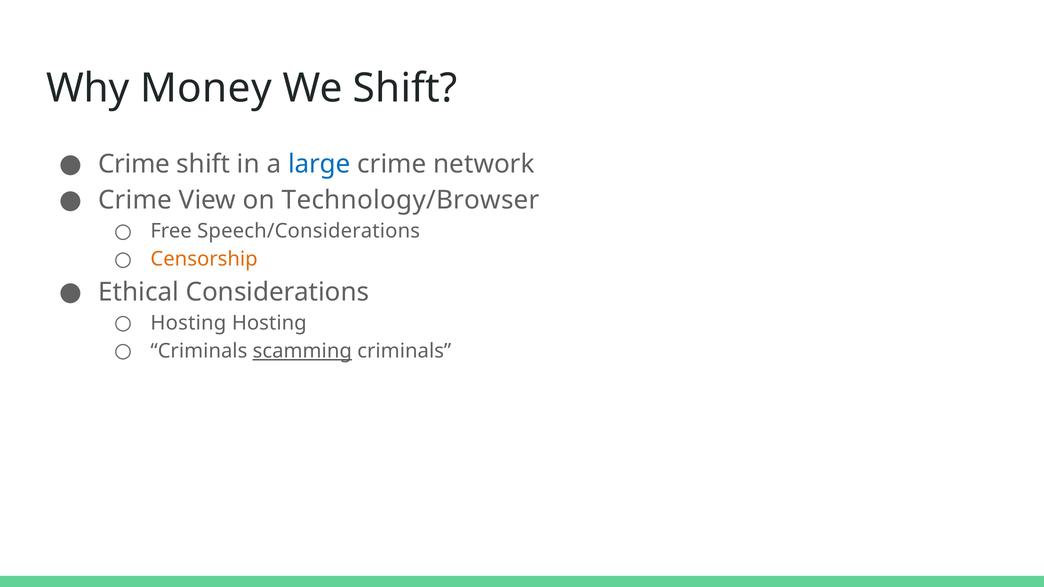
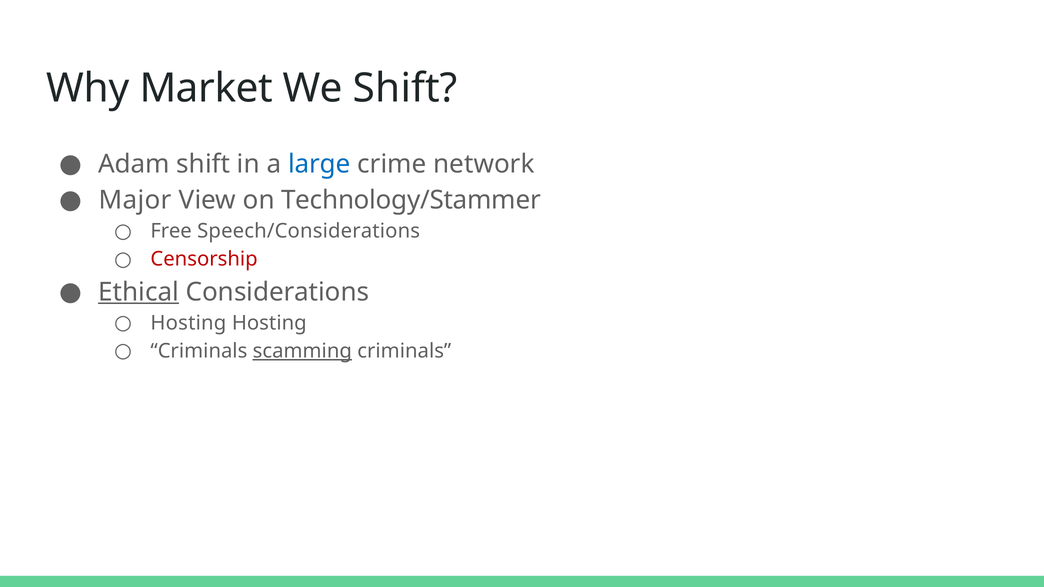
Money: Money -> Market
Crime at (134, 164): Crime -> Adam
Crime at (135, 200): Crime -> Major
Technology/Browser: Technology/Browser -> Technology/Stammer
Censorship colour: orange -> red
Ethical underline: none -> present
